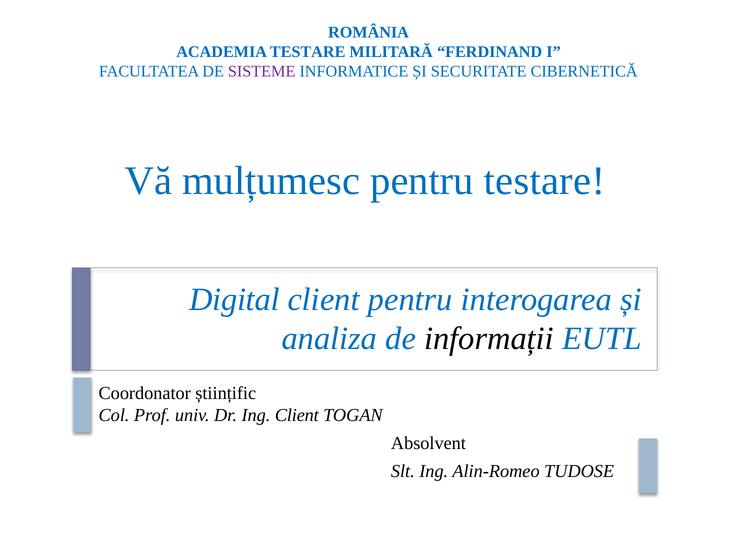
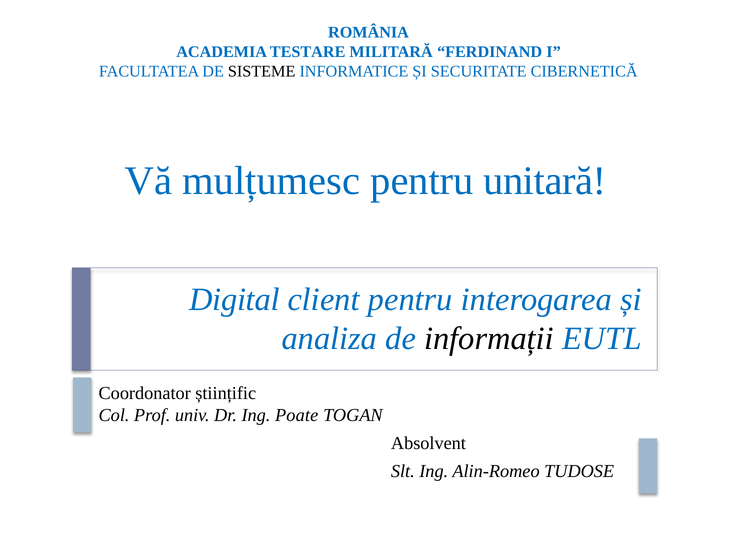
SISTEME colour: purple -> black
pentru testare: testare -> unitară
Ing Client: Client -> Poate
